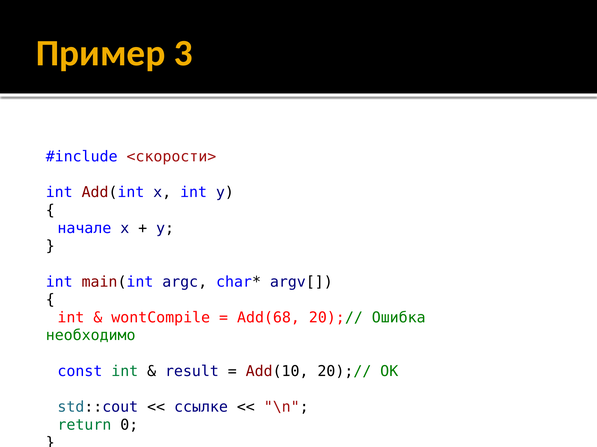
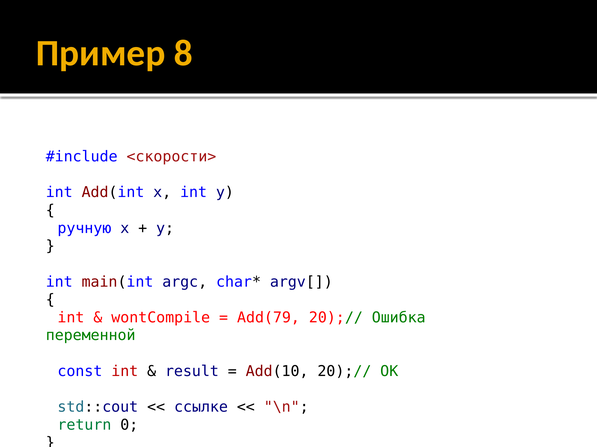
3: 3 -> 8
начале: начале -> ручную
Add(68: Add(68 -> Add(79
необходимо: необходимо -> переменной
int at (125, 372) colour: green -> red
